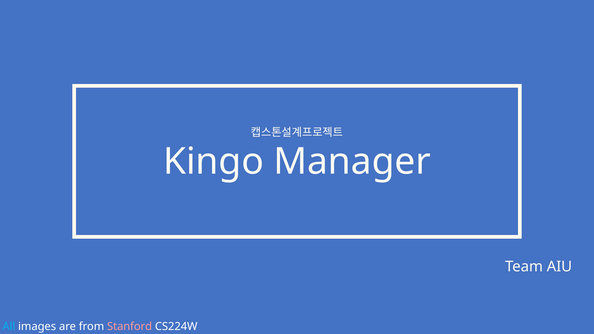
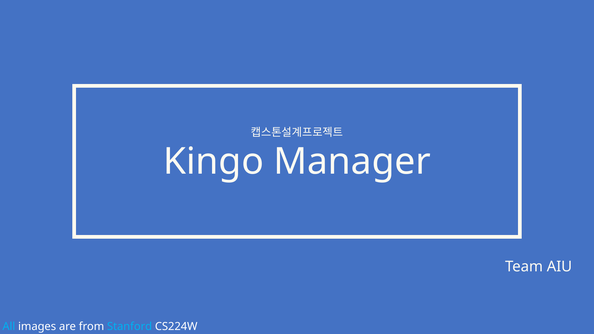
Stanford colour: pink -> light blue
